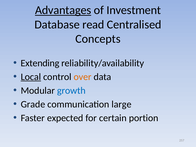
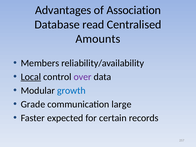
Advantages underline: present -> none
Investment: Investment -> Association
Concepts: Concepts -> Amounts
Extending: Extending -> Members
over colour: orange -> purple
portion: portion -> records
